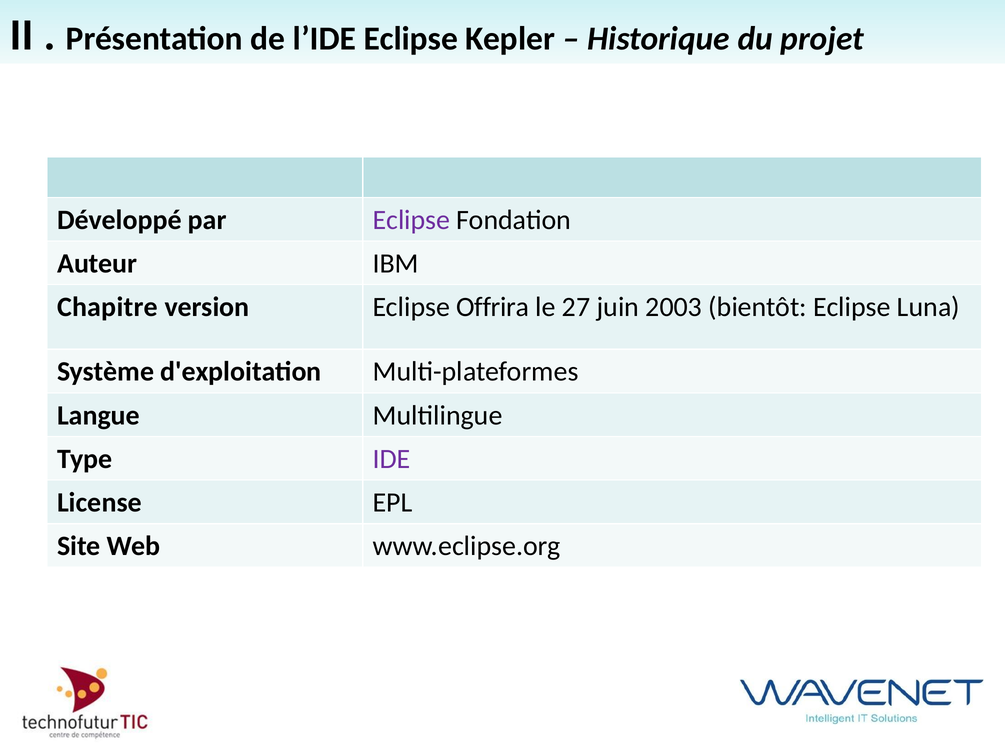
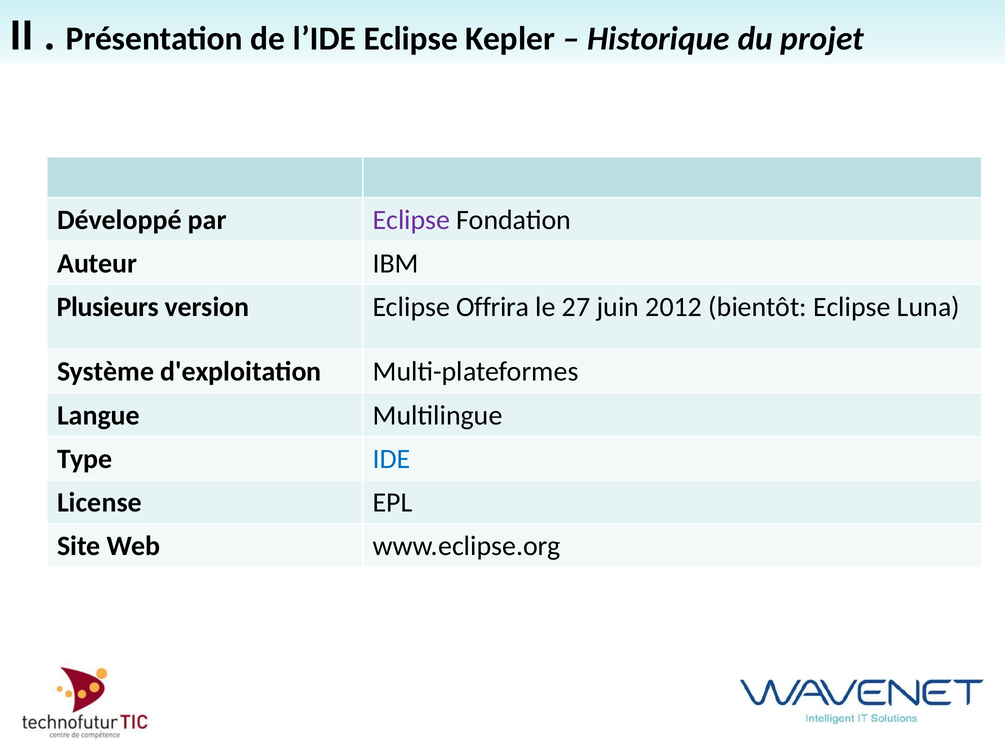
Chapitre: Chapitre -> Plusieurs
2003: 2003 -> 2012
IDE colour: purple -> blue
